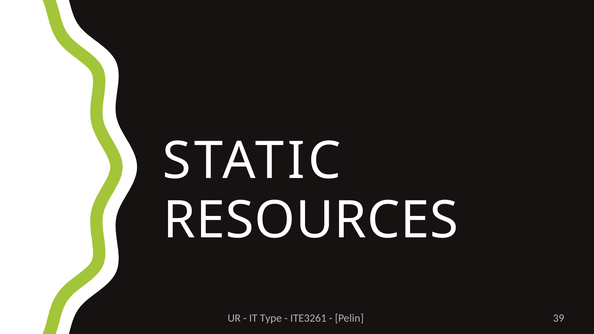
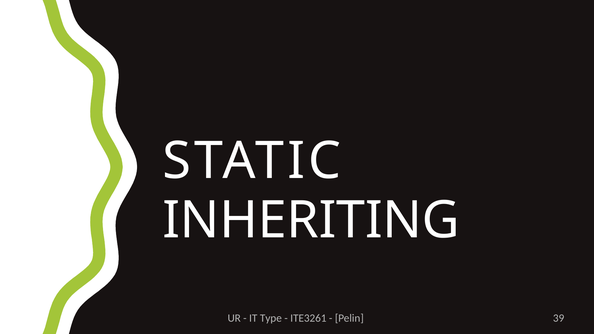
RESOURCES: RESOURCES -> INHERITING
